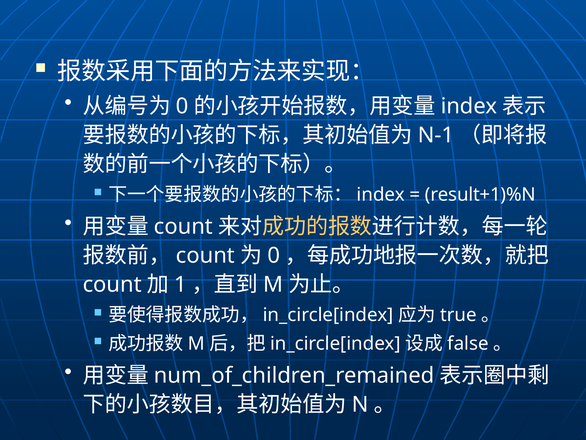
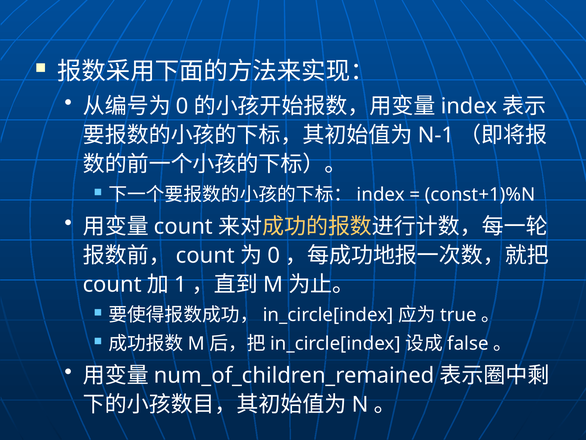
result+1)%N: result+1)%N -> const+1)%N
